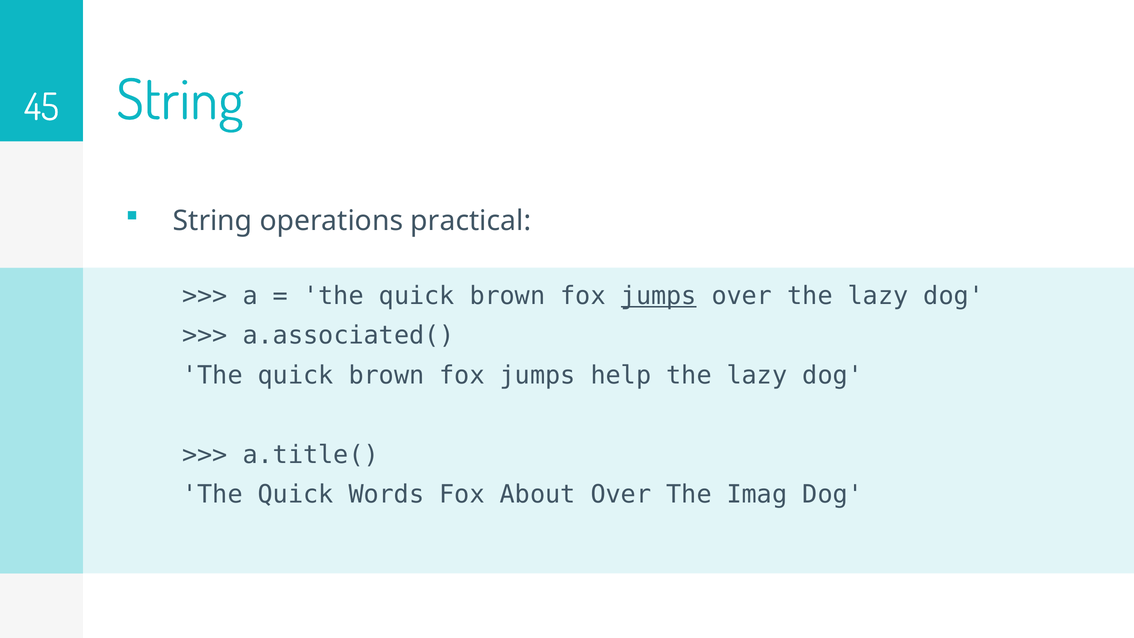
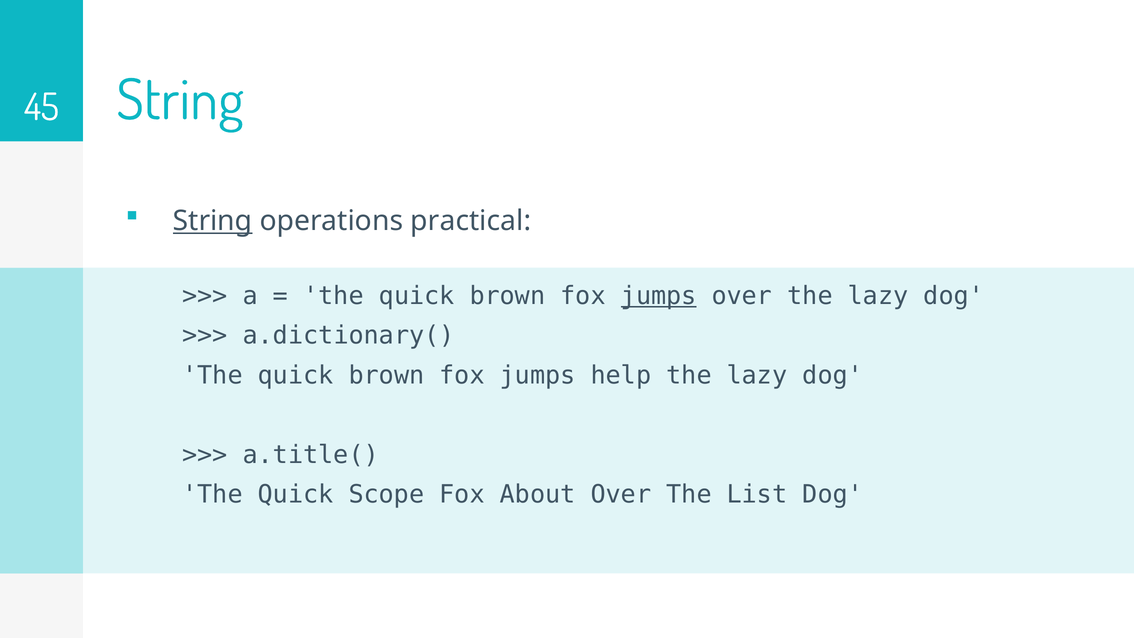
String at (213, 221) underline: none -> present
a.associated(: a.associated( -> a.dictionary(
Words: Words -> Scope
Imag: Imag -> List
